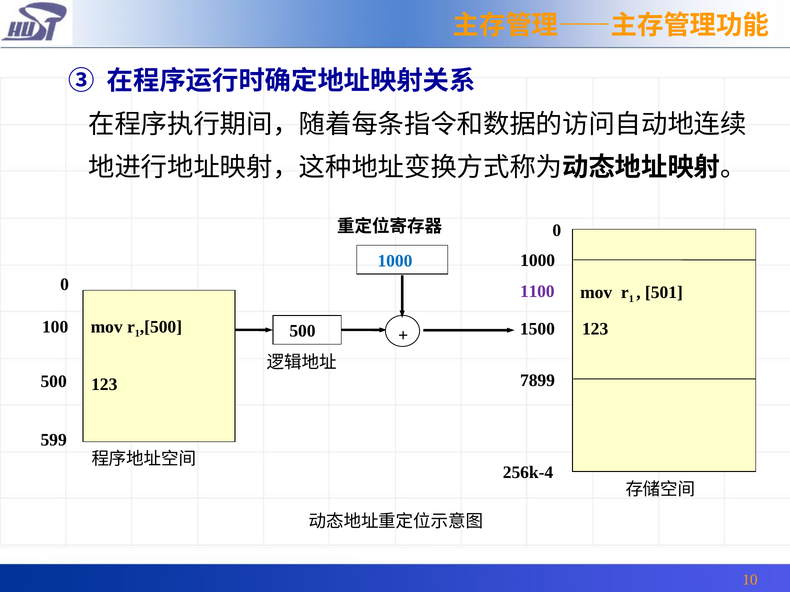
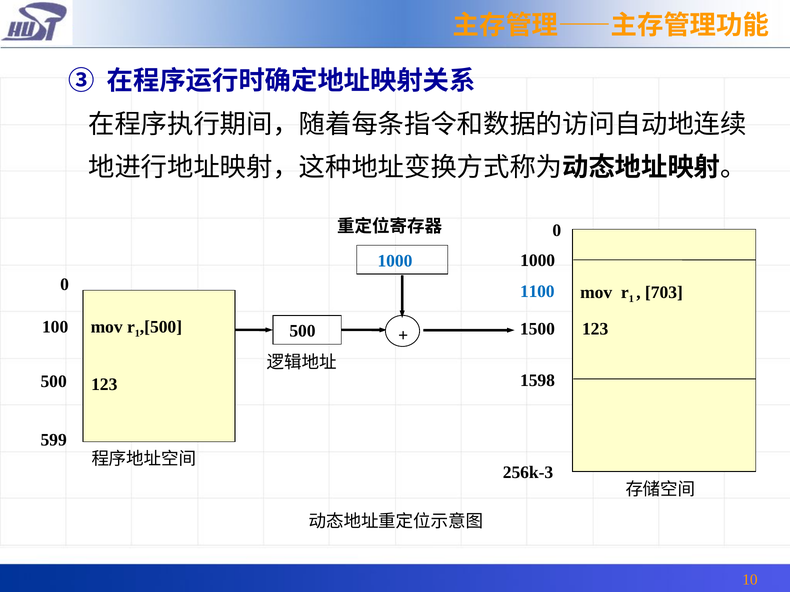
1100 colour: purple -> blue
501: 501 -> 703
7899: 7899 -> 1598
256k-4: 256k-4 -> 256k-3
